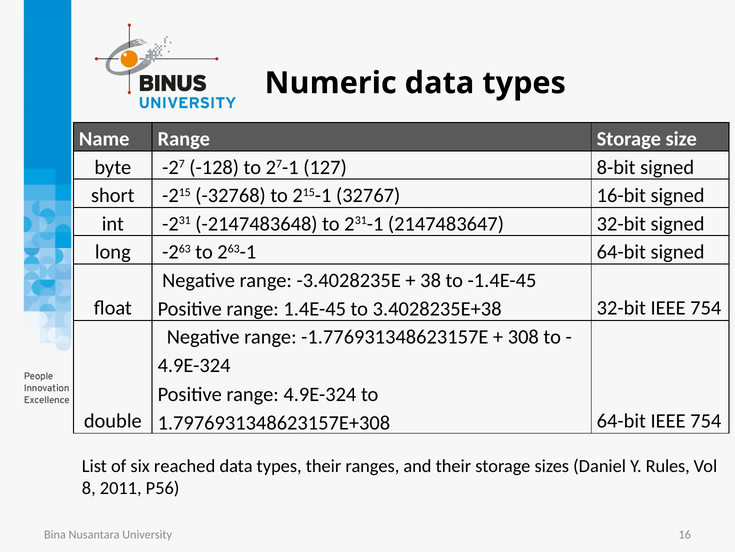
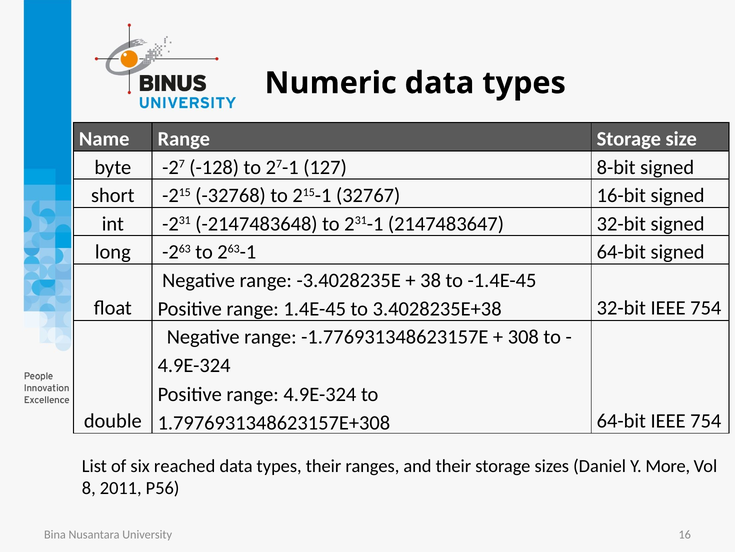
Rules: Rules -> More
